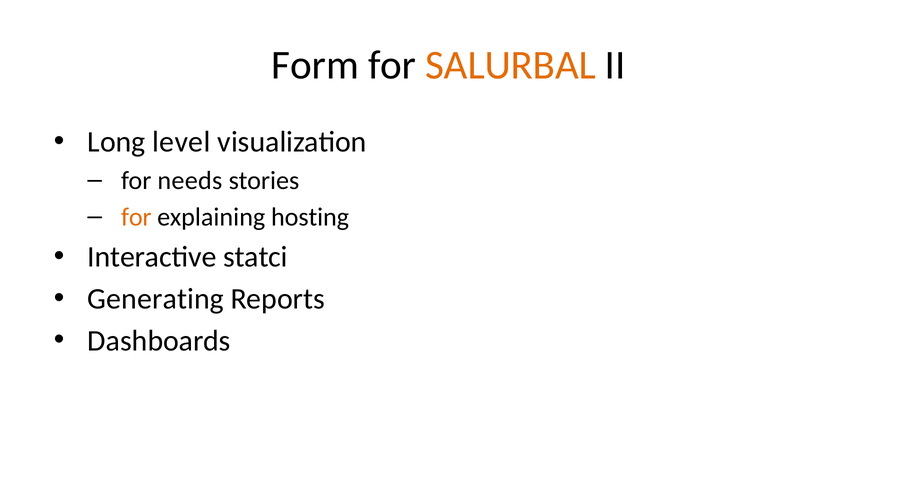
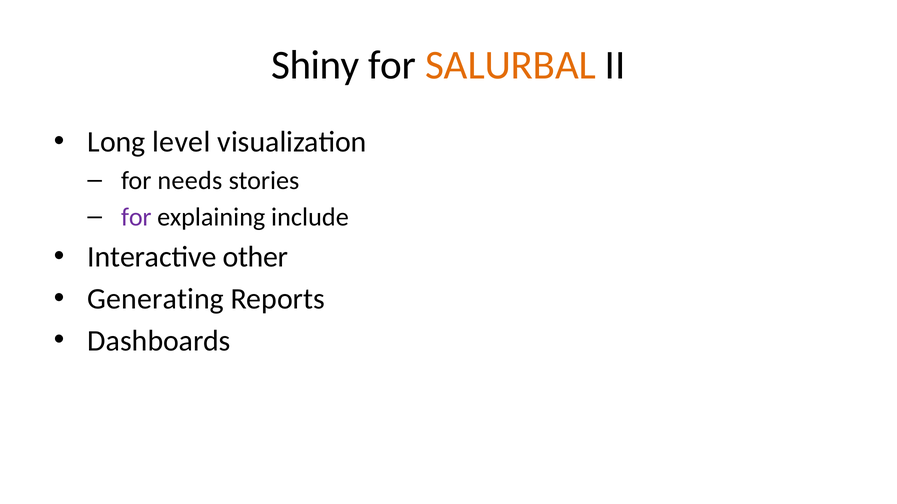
Form: Form -> Shiny
for at (136, 217) colour: orange -> purple
hosting: hosting -> include
statci: statci -> other
